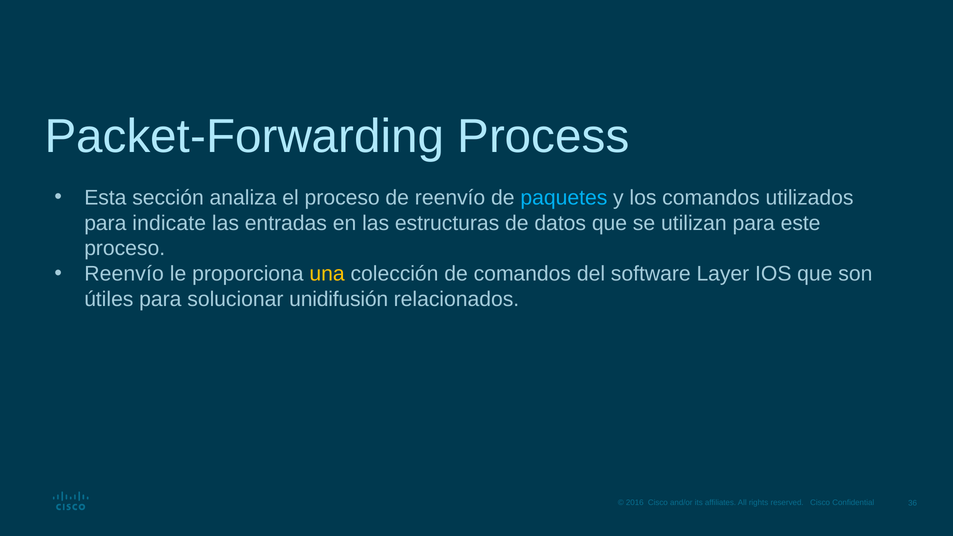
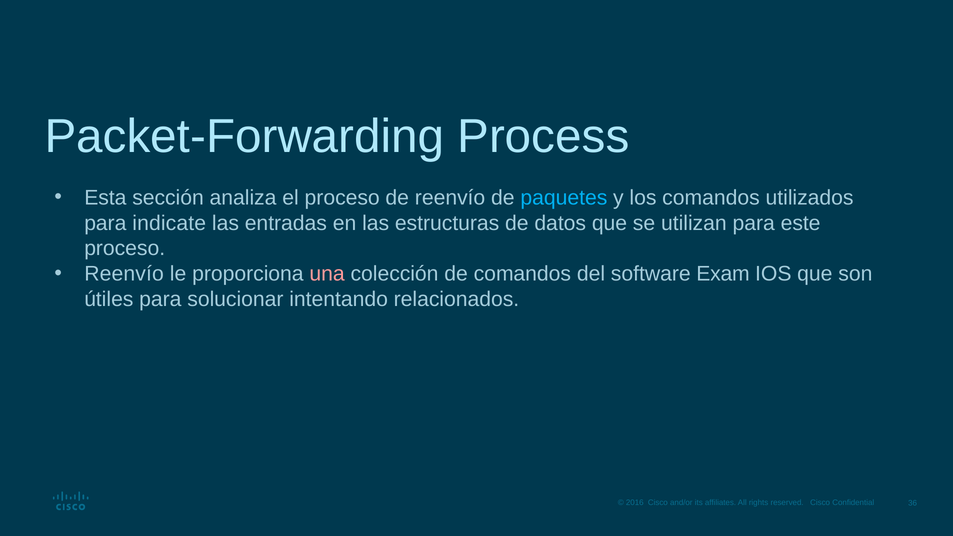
una colour: yellow -> pink
Layer: Layer -> Exam
unidifusión: unidifusión -> intentando
